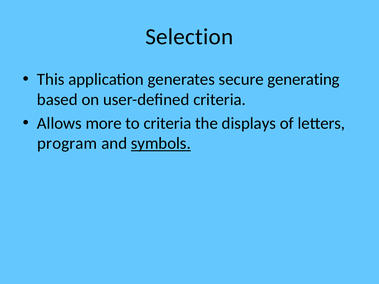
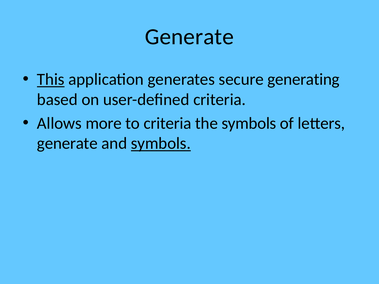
Selection at (189, 37): Selection -> Generate
This underline: none -> present
the displays: displays -> symbols
program at (67, 144): program -> generate
